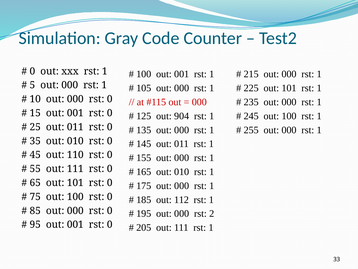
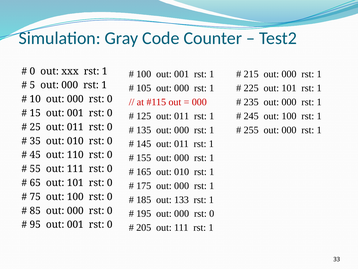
125 out 904: 904 -> 011
112: 112 -> 133
2 at (212, 213): 2 -> 0
